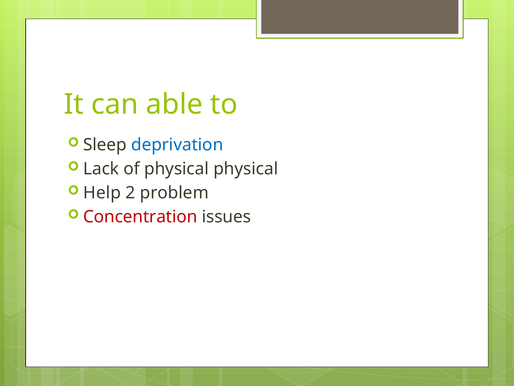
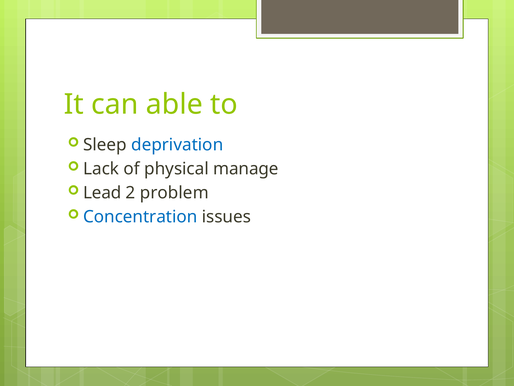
physical physical: physical -> manage
Help: Help -> Lead
Concentration colour: red -> blue
